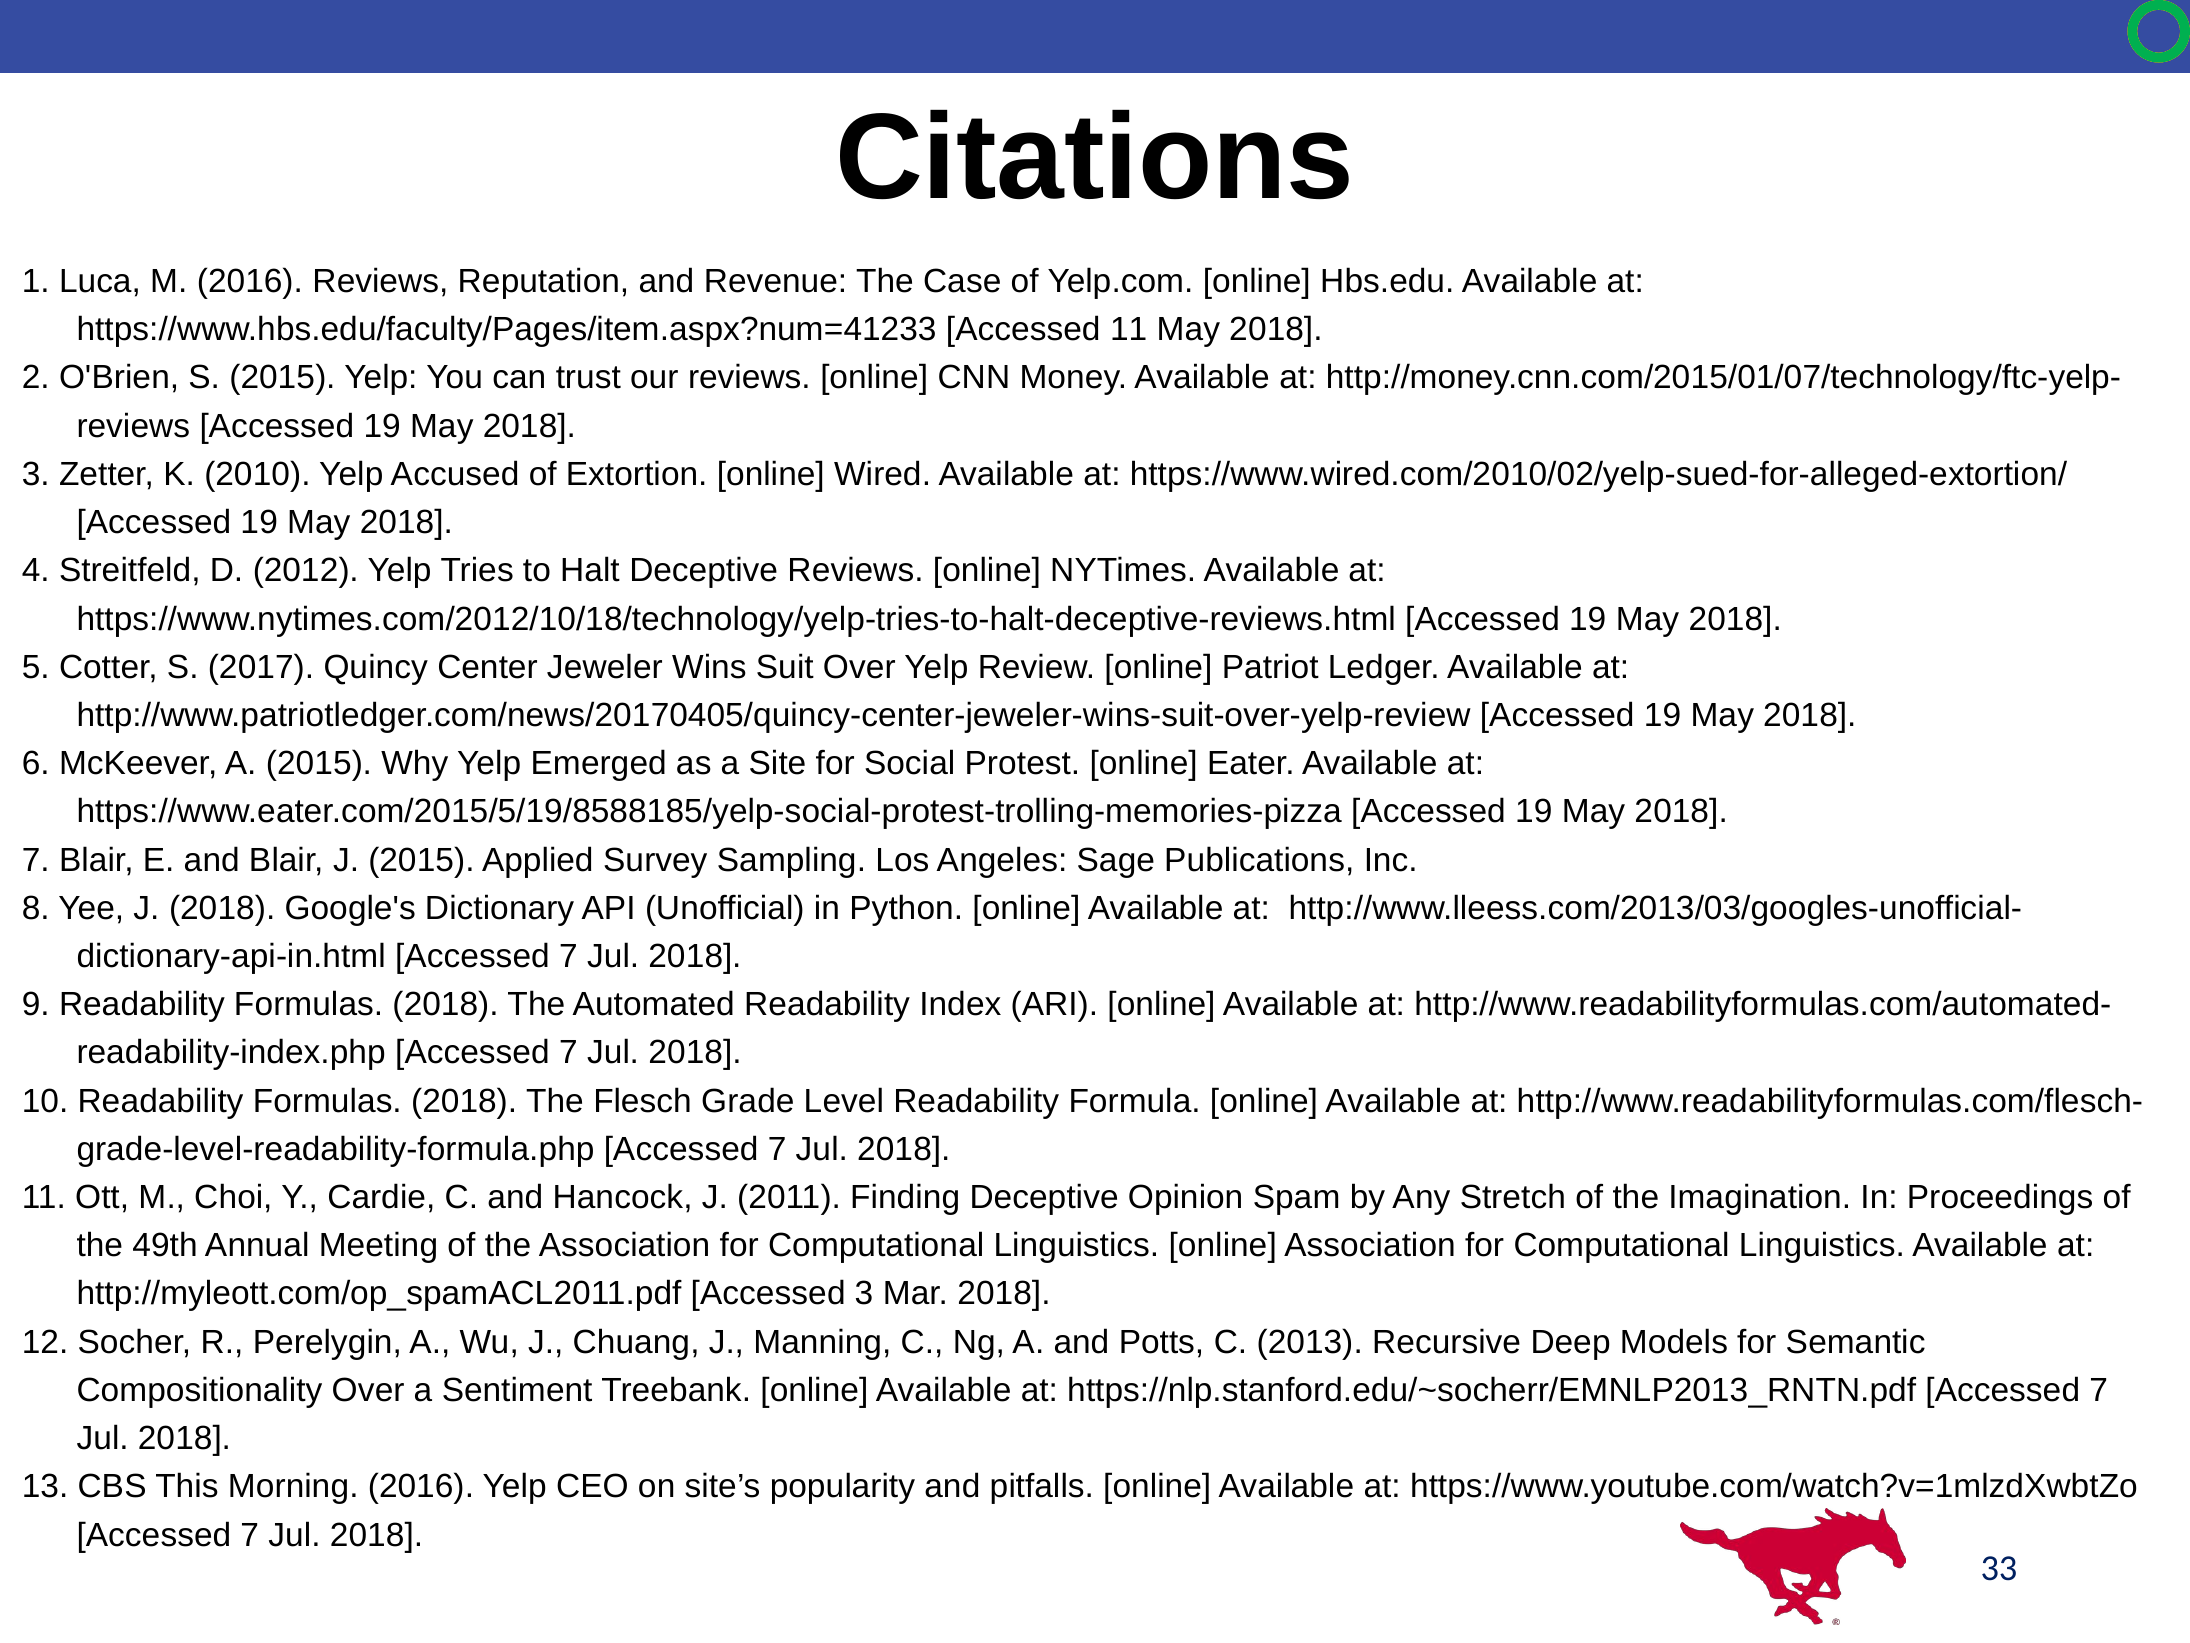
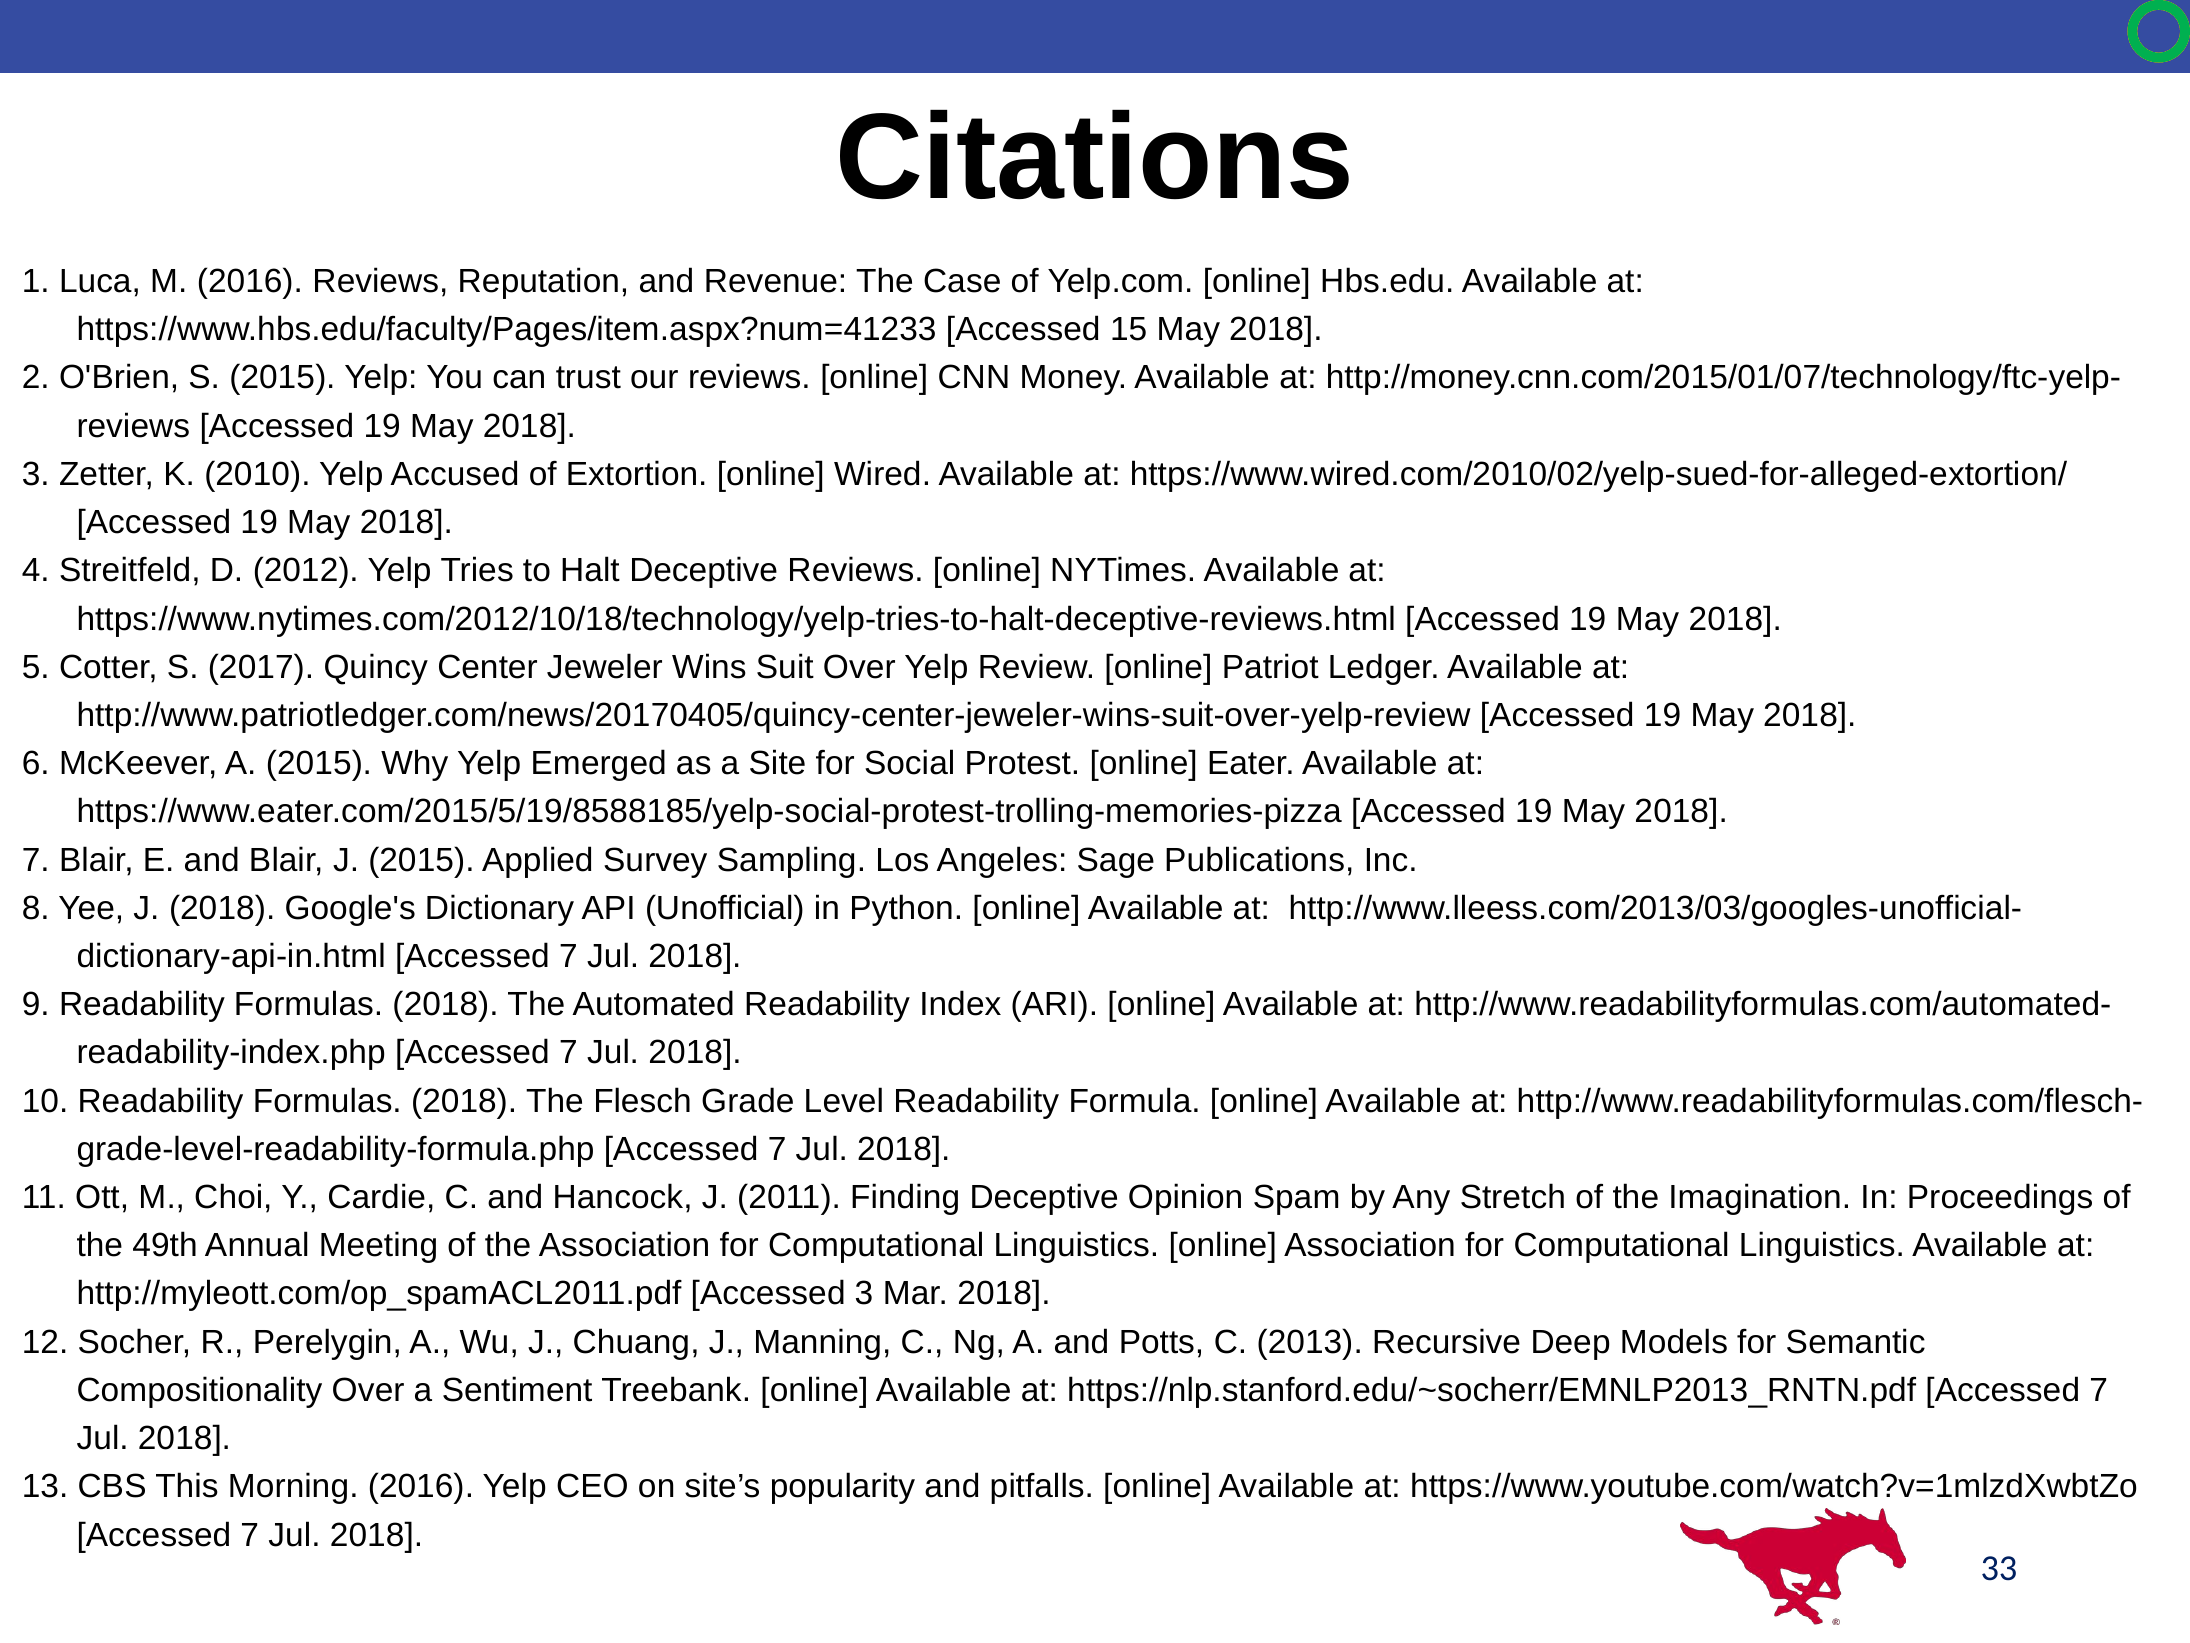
Accessed 11: 11 -> 15
